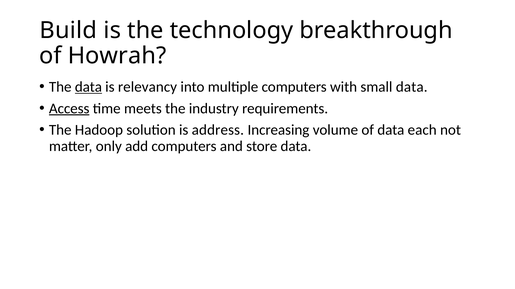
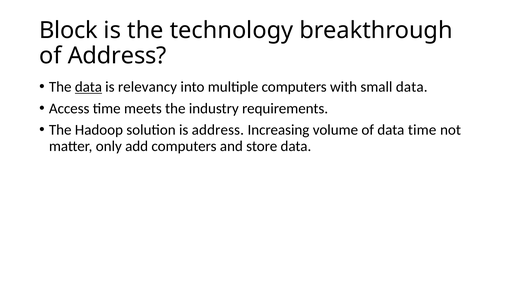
Build: Build -> Block
of Howrah: Howrah -> Address
Access underline: present -> none
data each: each -> time
